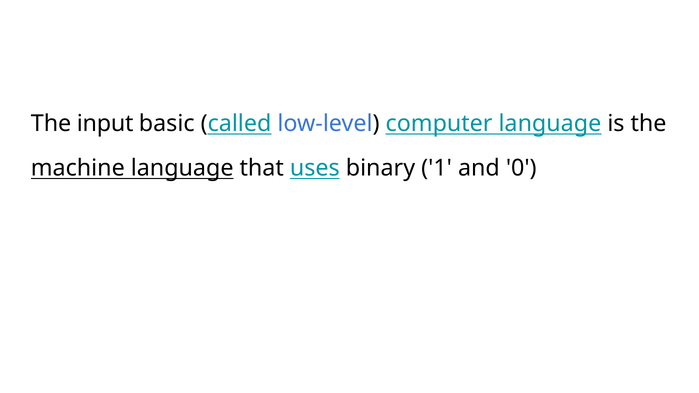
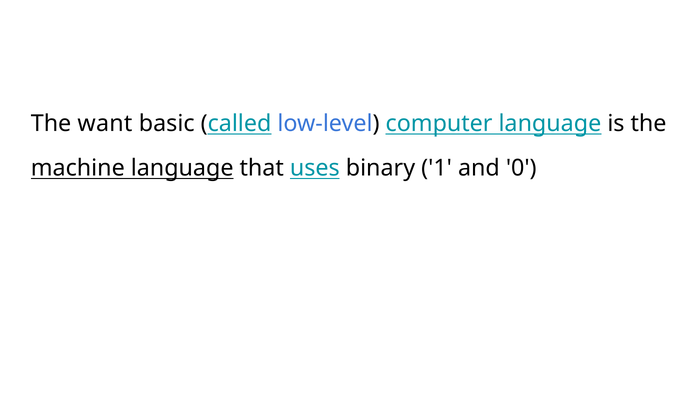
input: input -> want
